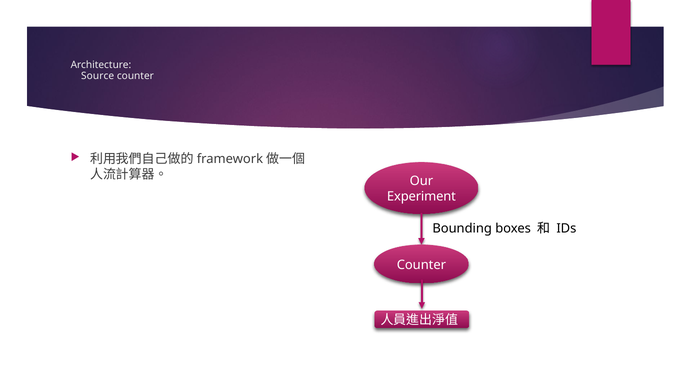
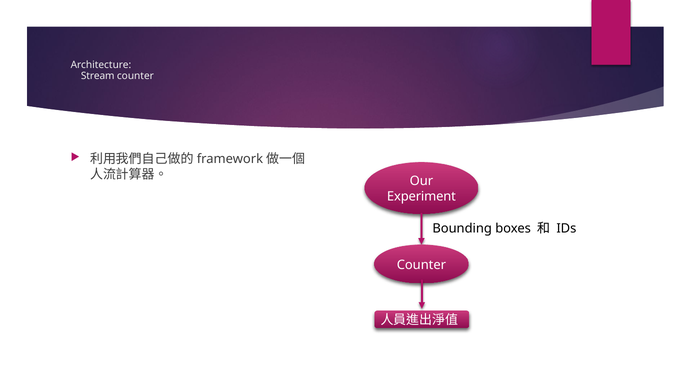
Source: Source -> Stream
